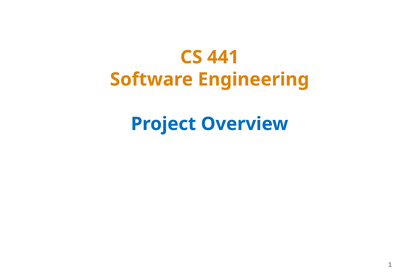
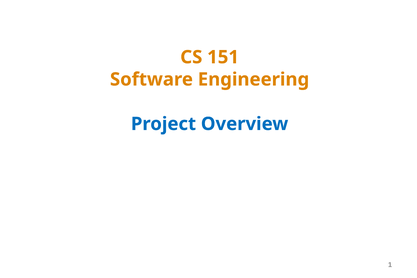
441: 441 -> 151
